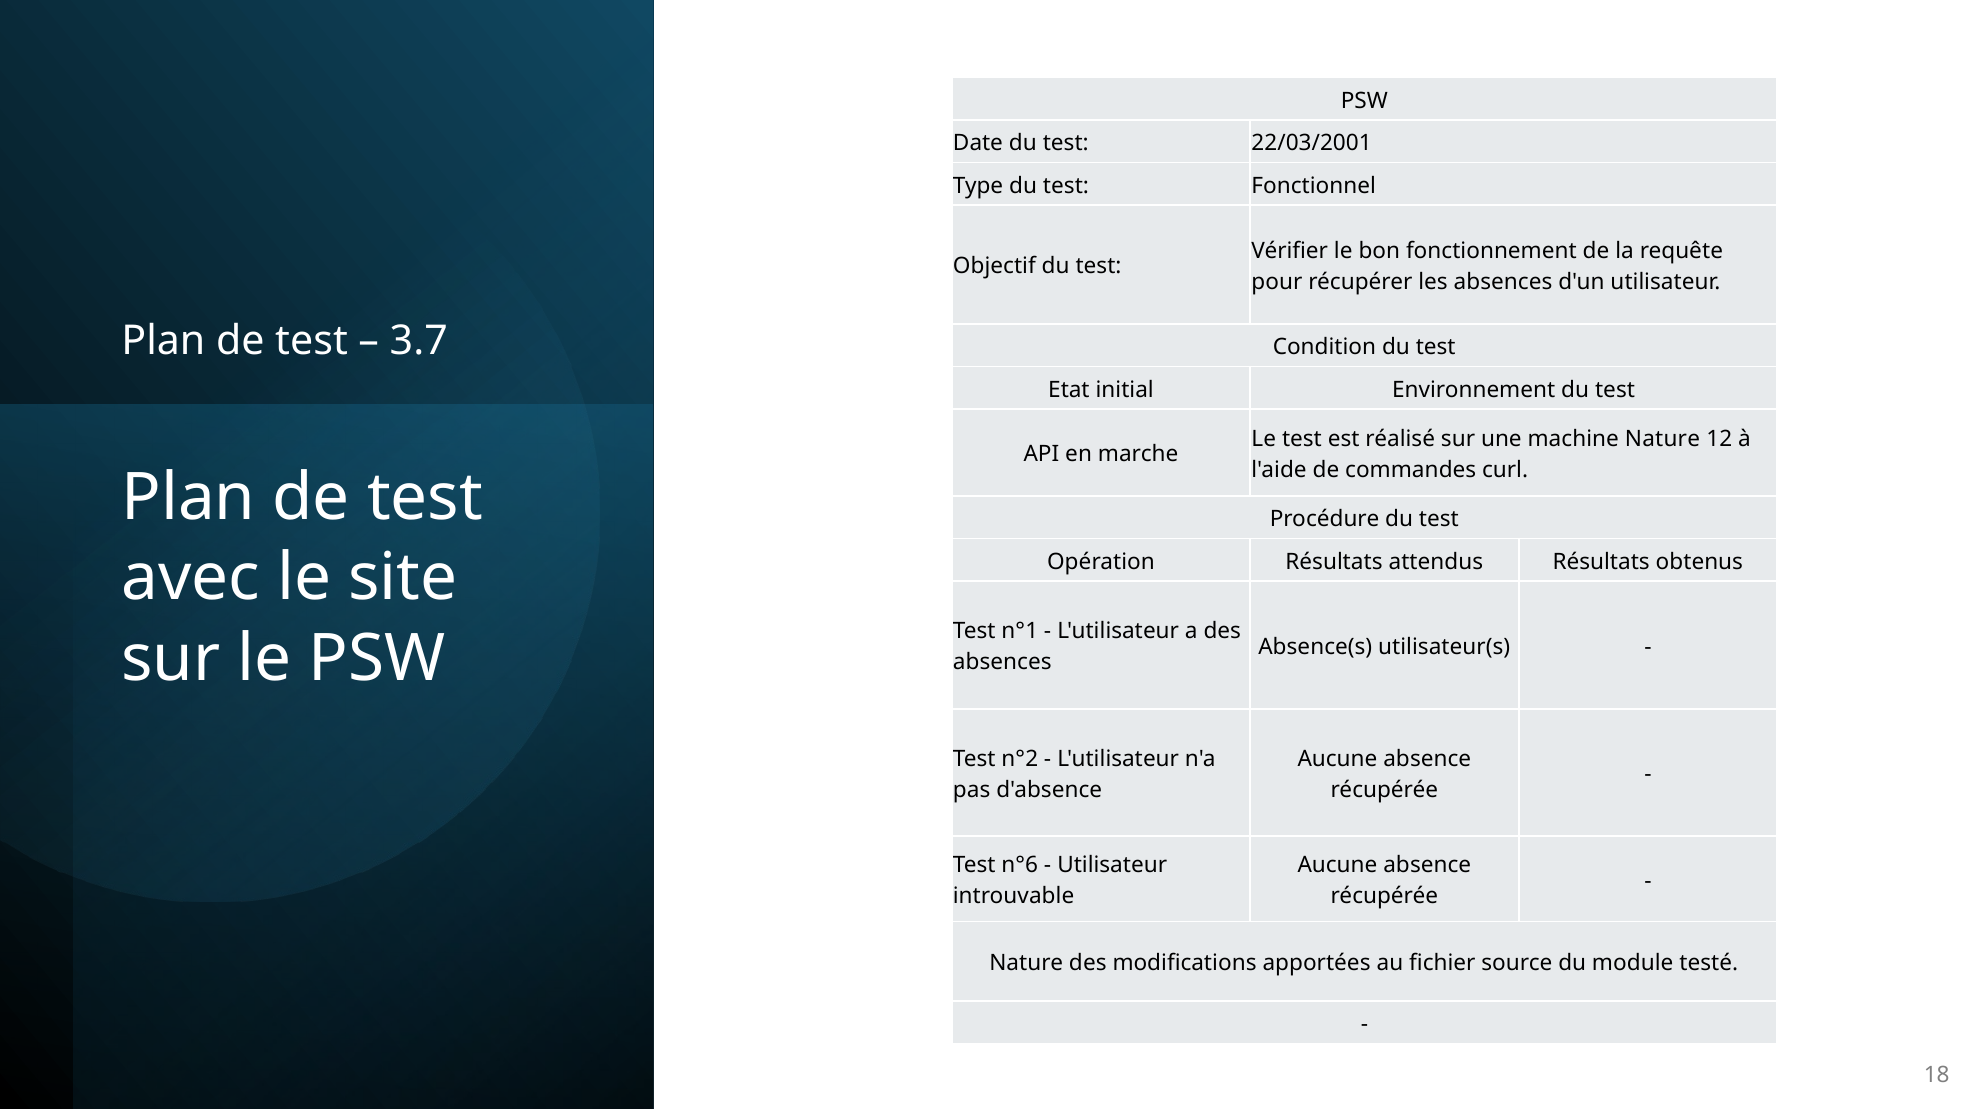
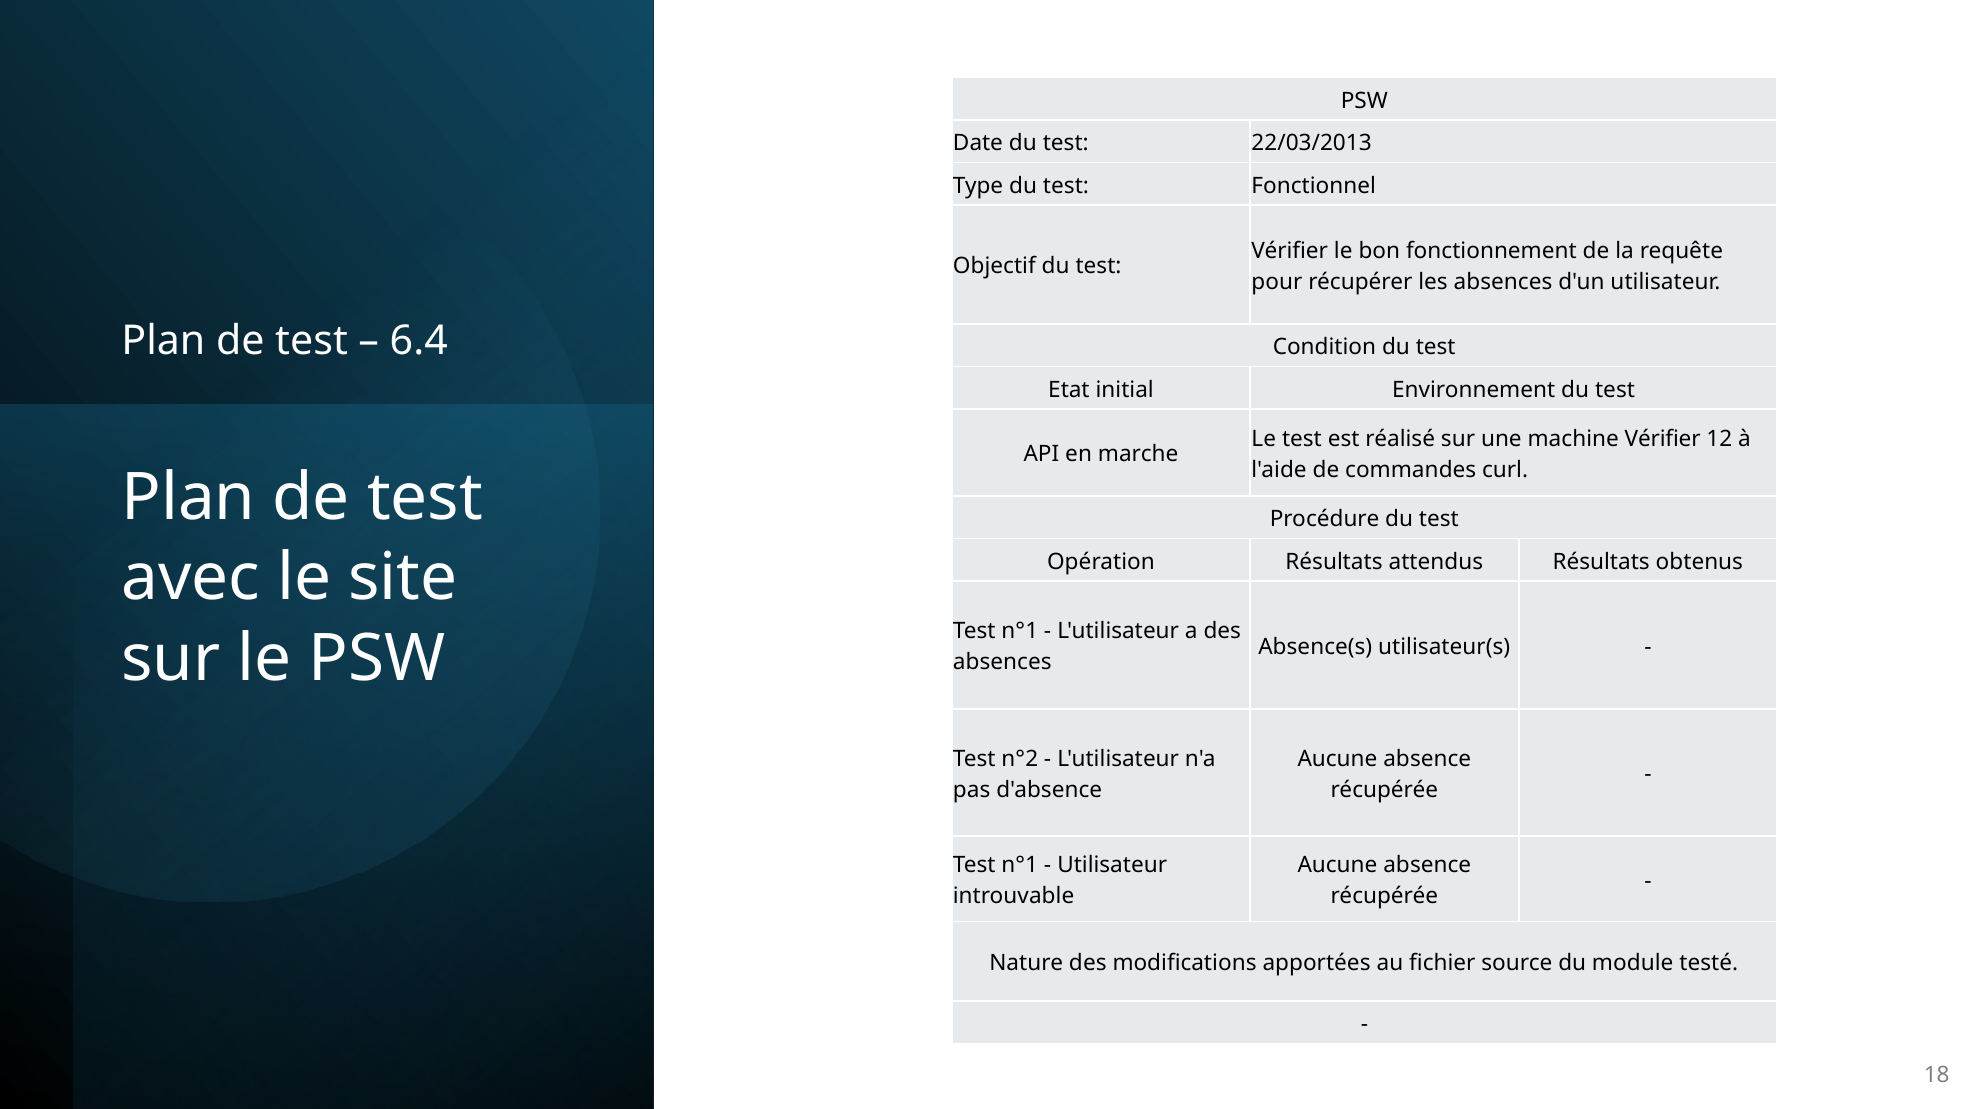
22/03/2001: 22/03/2001 -> 22/03/2013
3.7: 3.7 -> 6.4
machine Nature: Nature -> Vérifier
n°6 at (1020, 865): n°6 -> n°1
